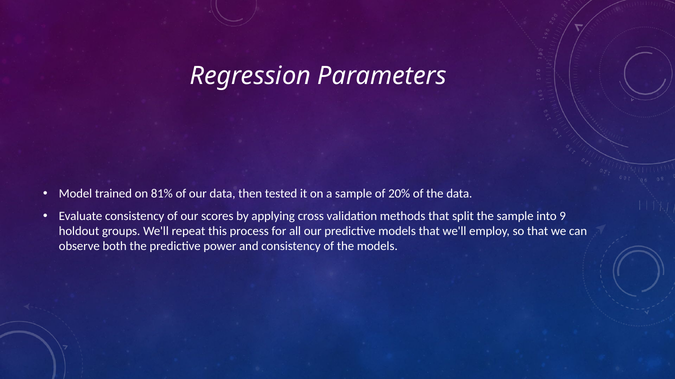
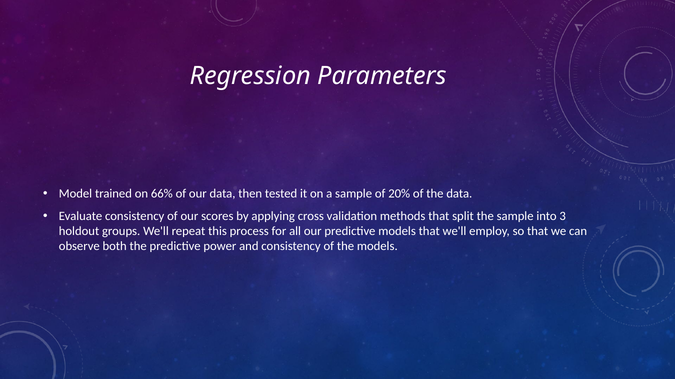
81%: 81% -> 66%
9: 9 -> 3
